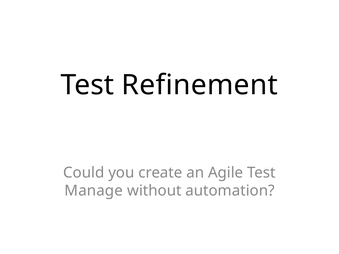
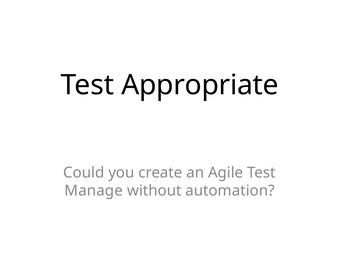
Refinement: Refinement -> Appropriate
